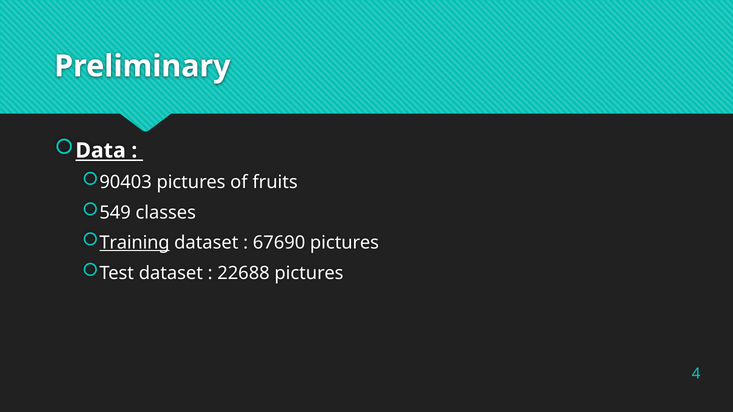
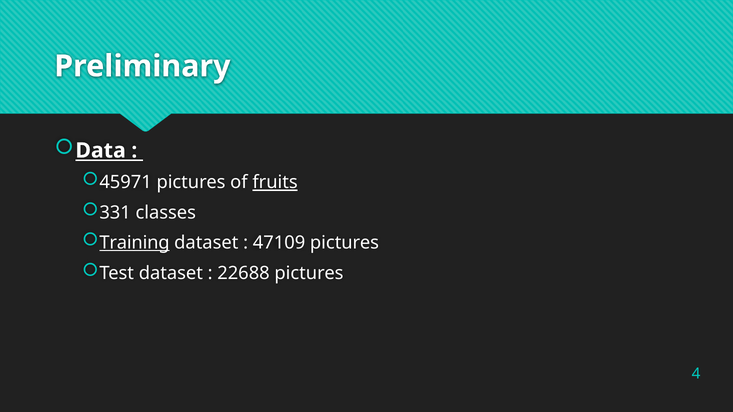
90403: 90403 -> 45971
fruits underline: none -> present
549: 549 -> 331
67690: 67690 -> 47109
